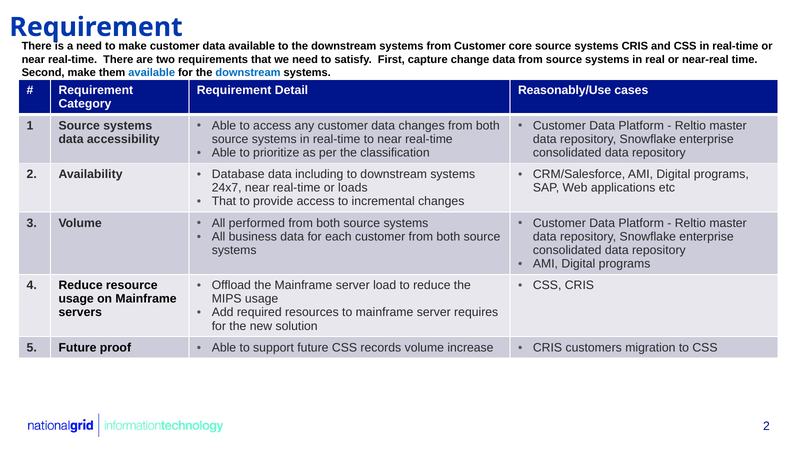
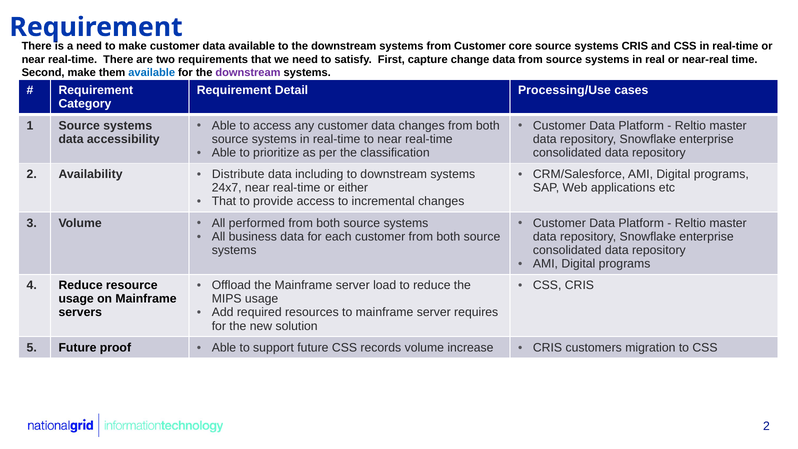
downstream at (248, 73) colour: blue -> purple
Reasonably/Use: Reasonably/Use -> Processing/Use
Database: Database -> Distribute
loads: loads -> either
